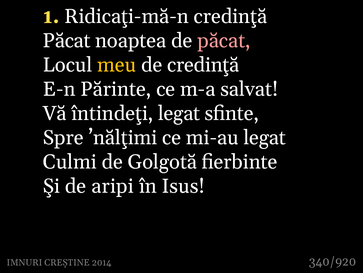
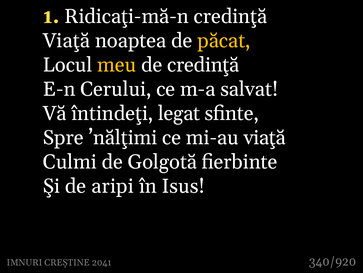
Păcat at (67, 40): Păcat -> Viaţă
păcat at (224, 40) colour: pink -> yellow
Părinte: Părinte -> Cerului
mi-au legat: legat -> viaţă
2014: 2014 -> 2041
